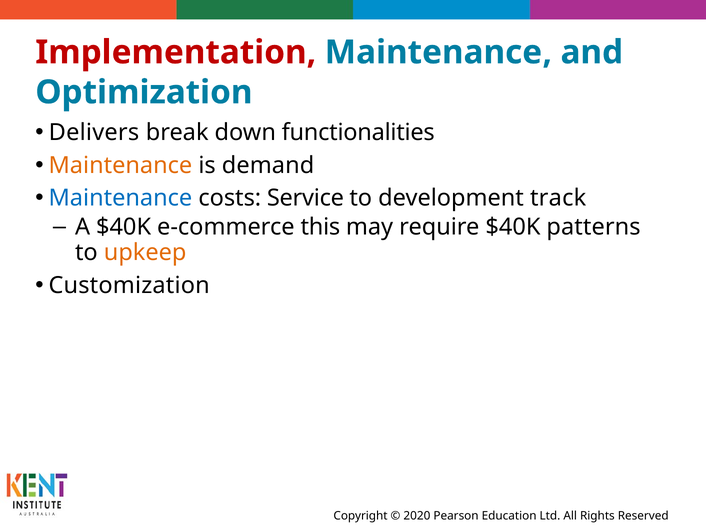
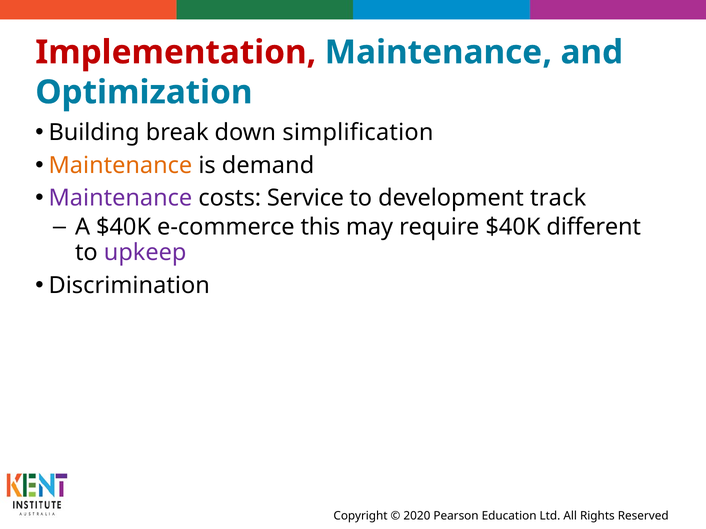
Delivers: Delivers -> Building
functionalities: functionalities -> simplification
Maintenance at (120, 198) colour: blue -> purple
patterns: patterns -> different
upkeep colour: orange -> purple
Customization: Customization -> Discrimination
